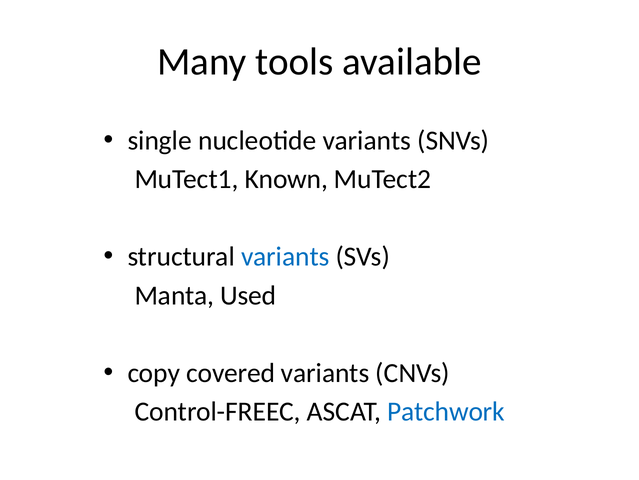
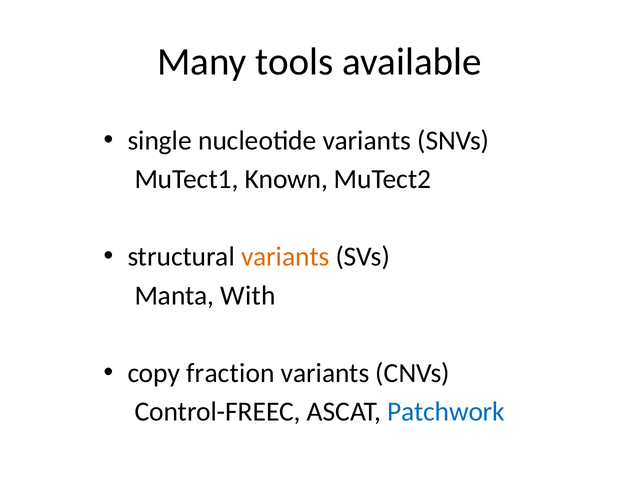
variants at (285, 256) colour: blue -> orange
Used: Used -> With
covered: covered -> fraction
